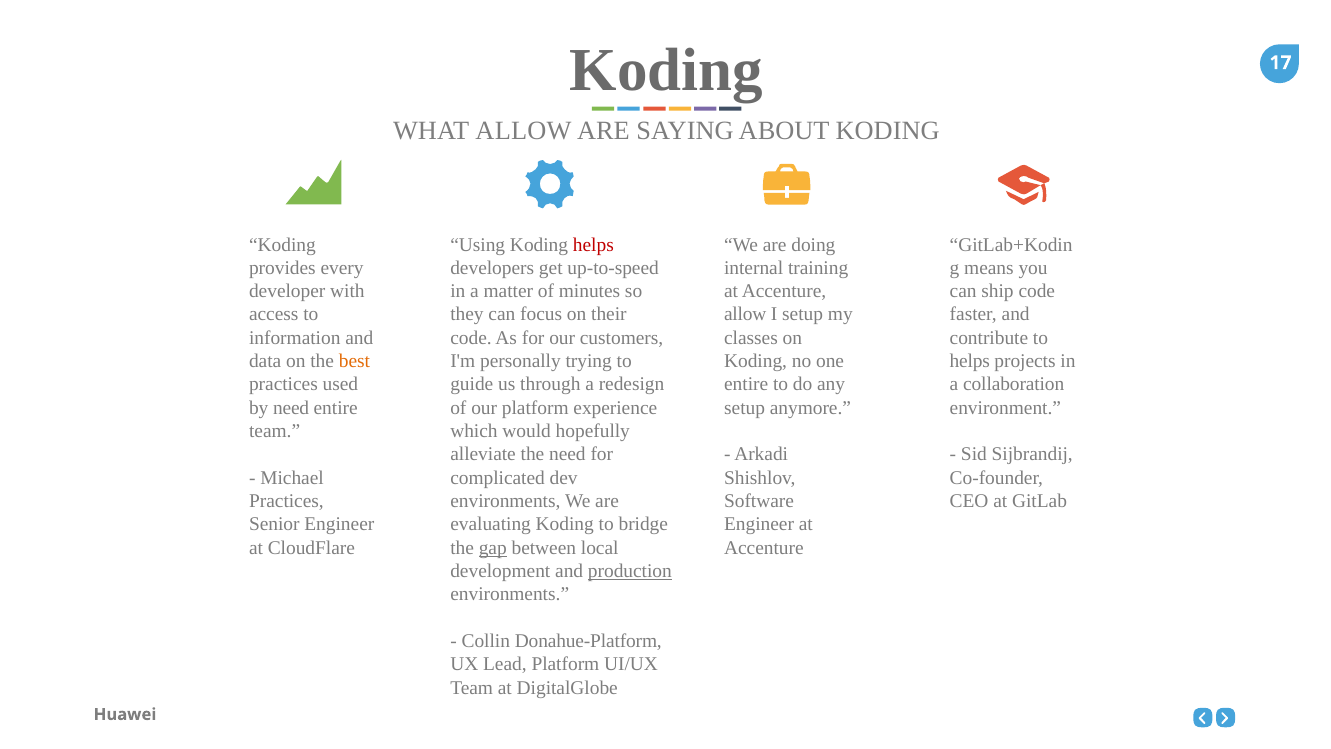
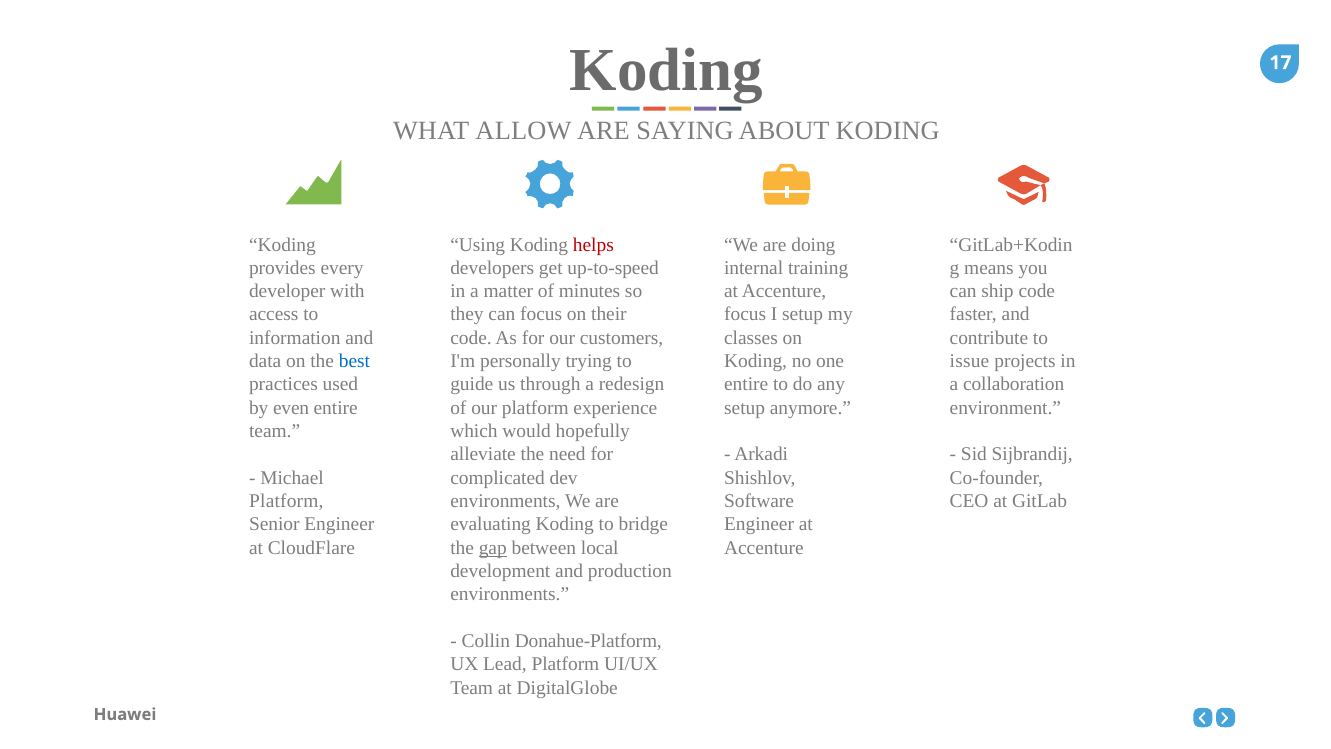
allow at (745, 315): allow -> focus
best colour: orange -> blue
helps at (970, 361): helps -> issue
by need: need -> even
Practices at (286, 501): Practices -> Platform
production underline: present -> none
